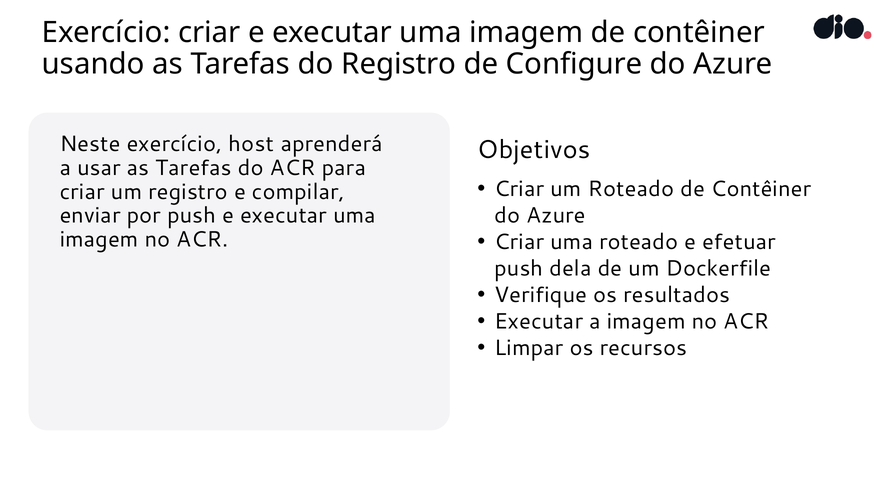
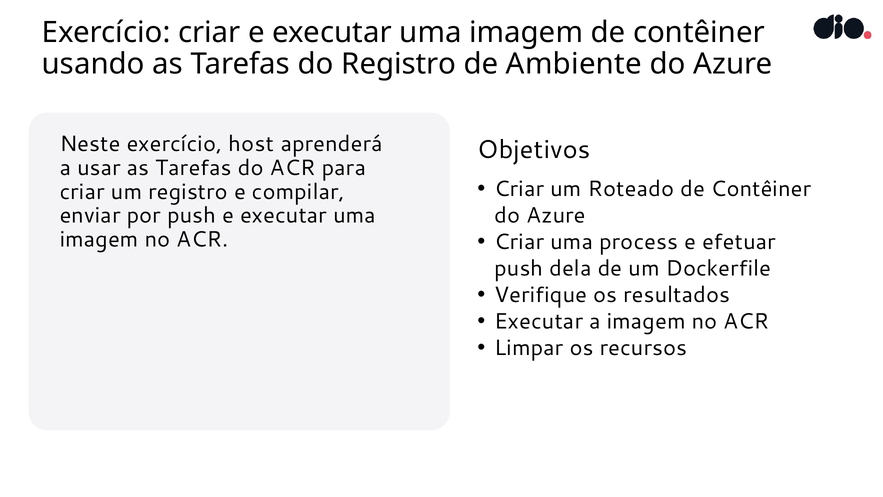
Configure: Configure -> Ambiente
uma roteado: roteado -> process
